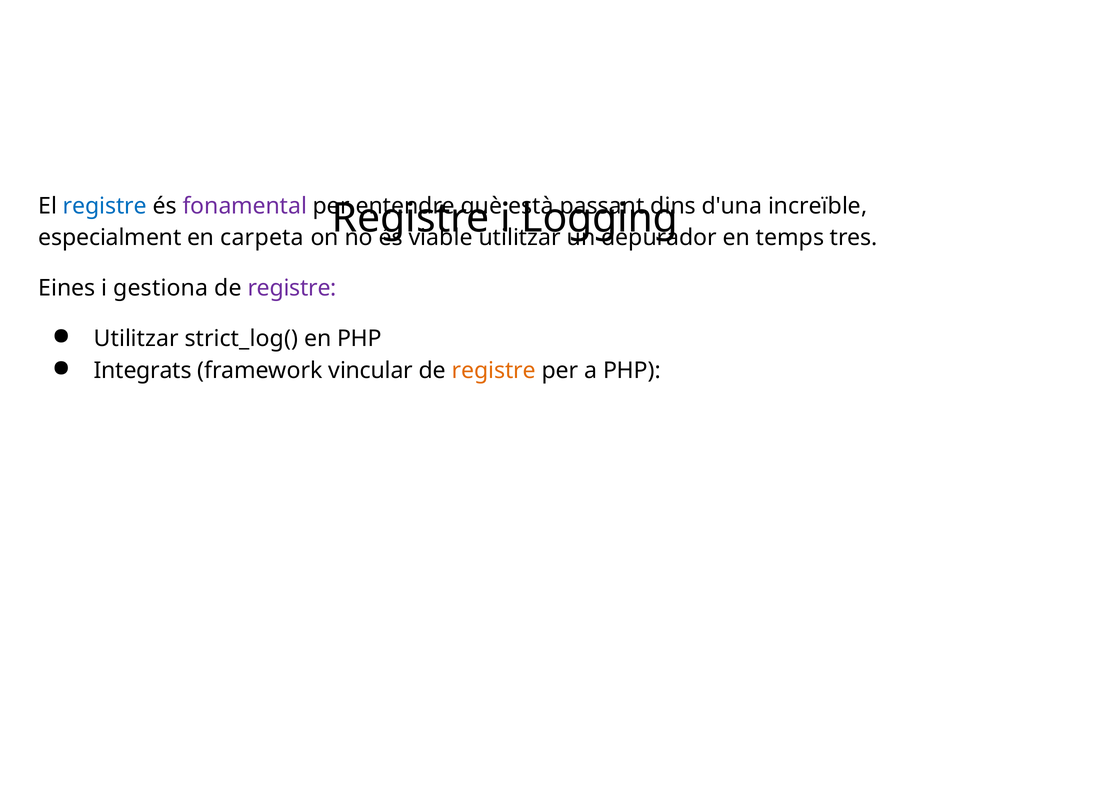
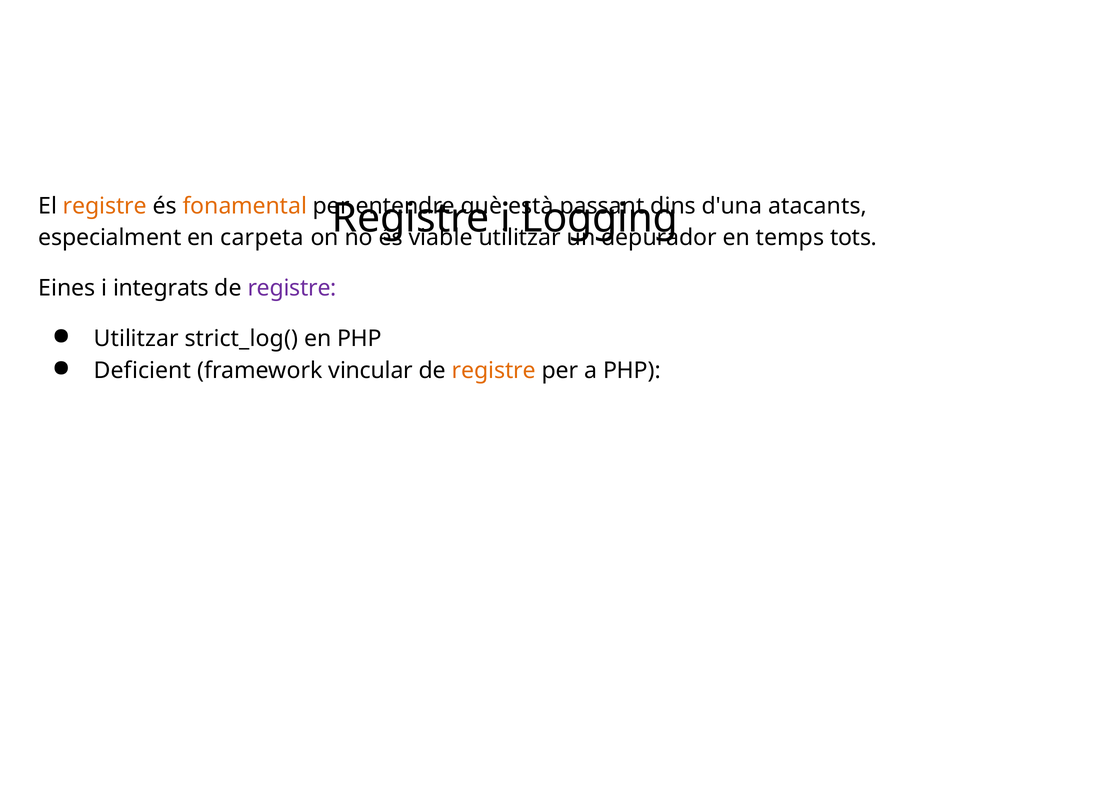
registre at (105, 206) colour: blue -> orange
fonamental colour: purple -> orange
increïble: increïble -> atacants
tres: tres -> tots
gestiona: gestiona -> integrats
Integrats: Integrats -> Deficient
